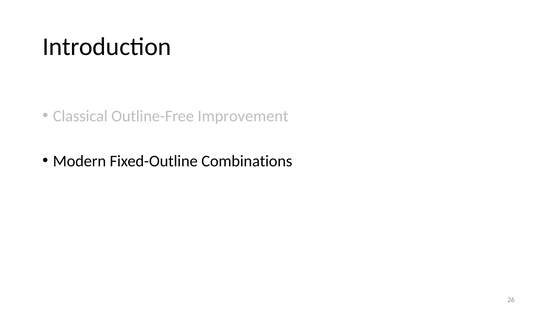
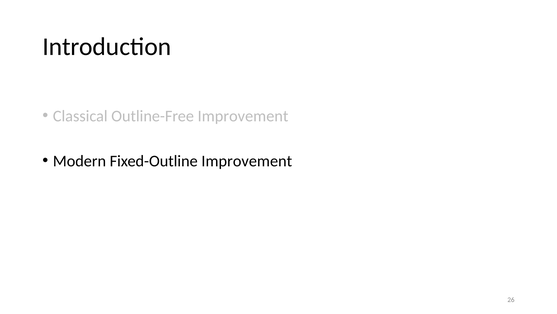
Fixed-Outline Combinations: Combinations -> Improvement
